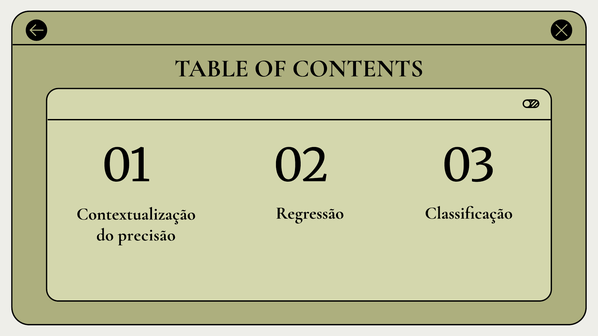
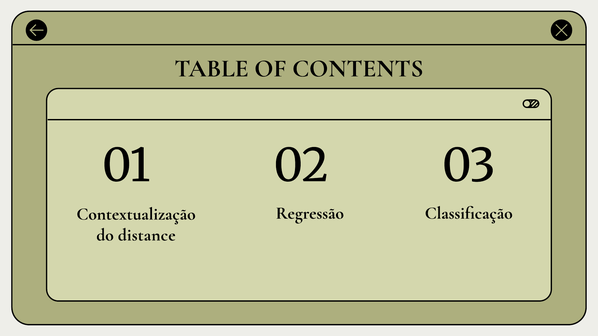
precisão: precisão -> distance
